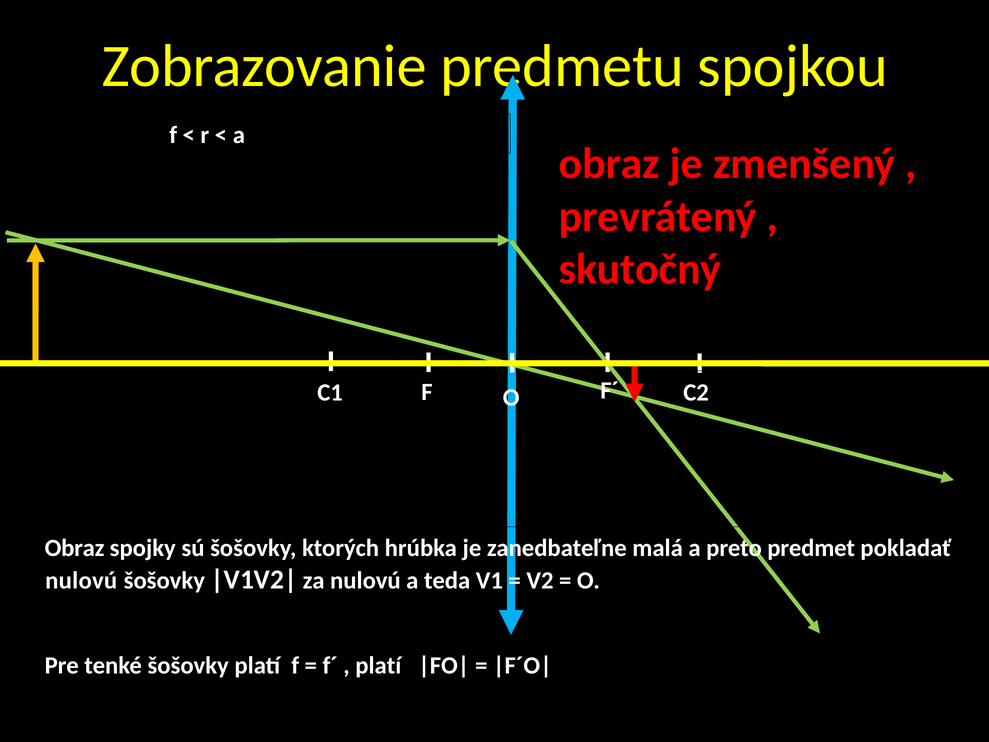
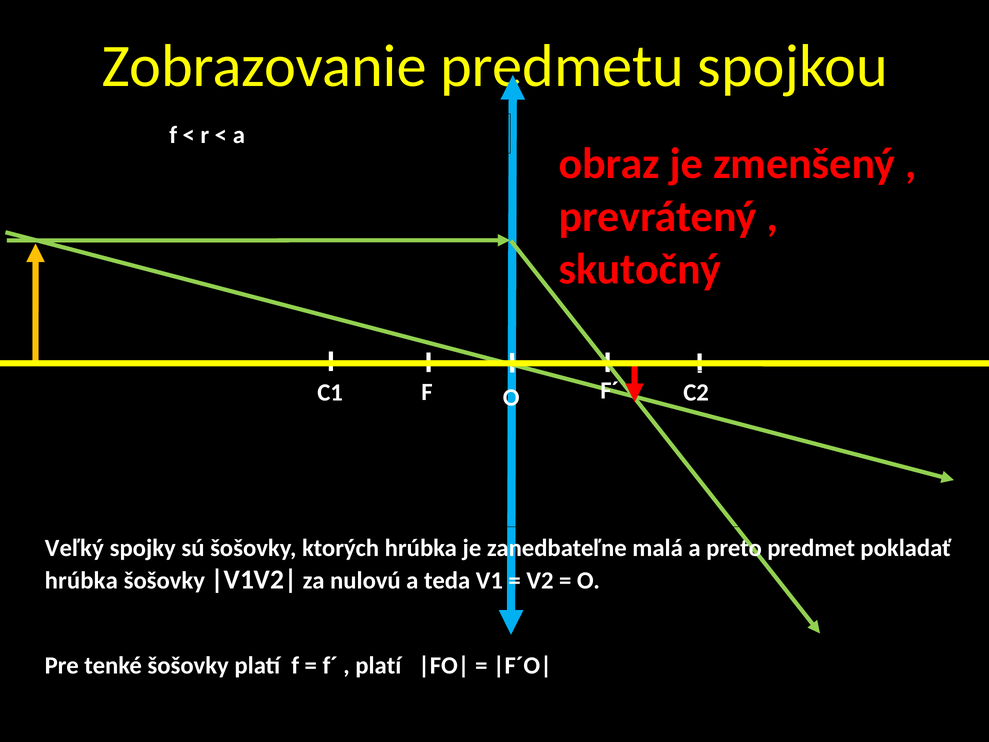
Obraz at (75, 548): Obraz -> Veľký
nulovú at (81, 580): nulovú -> hrúbka
